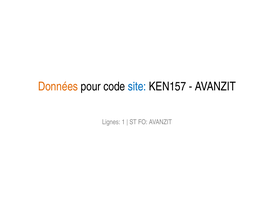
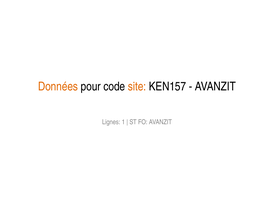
site colour: blue -> orange
